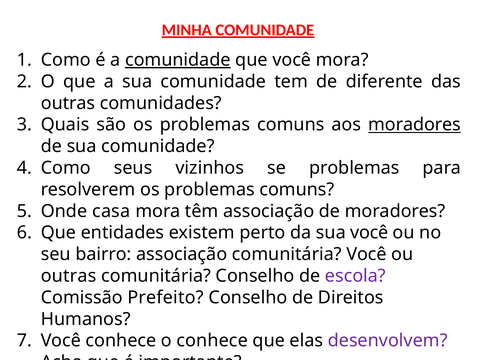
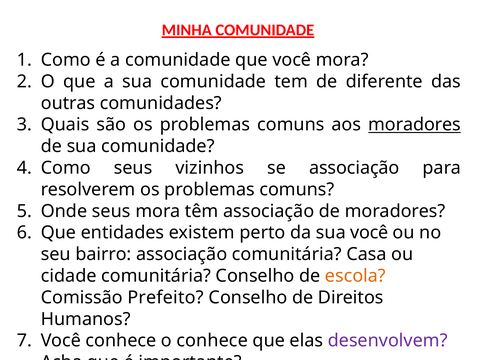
comunidade at (178, 60) underline: present -> none
se problemas: problemas -> associação
Onde casa: casa -> seus
comunitária Você: Você -> Casa
outras at (69, 276): outras -> cidade
escola colour: purple -> orange
